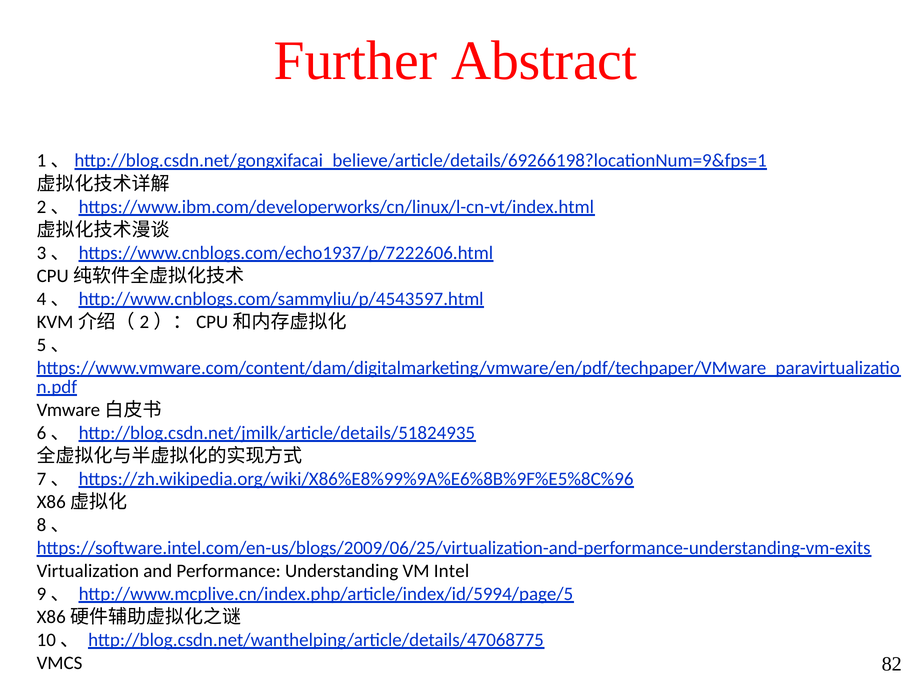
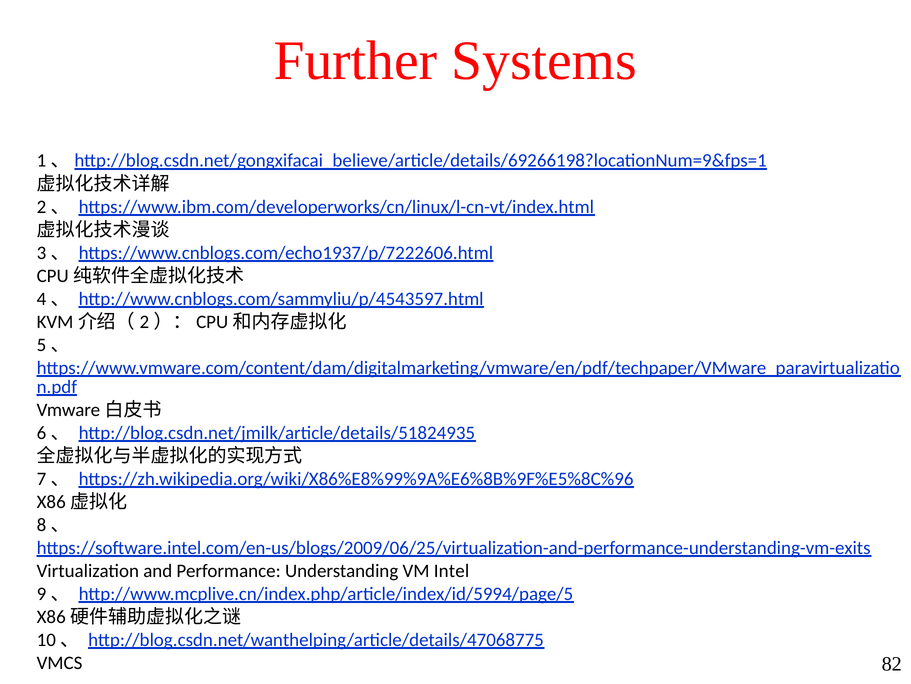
Abstract: Abstract -> Systems
